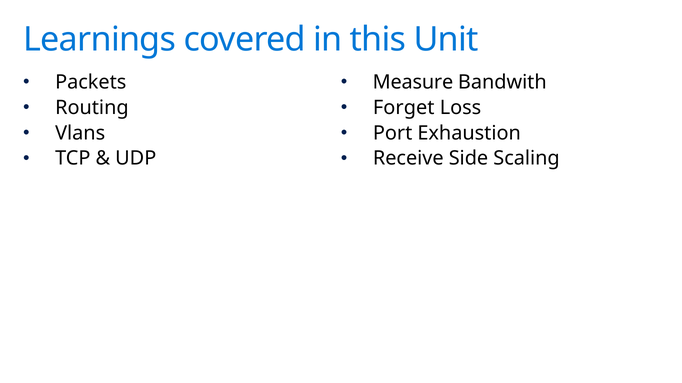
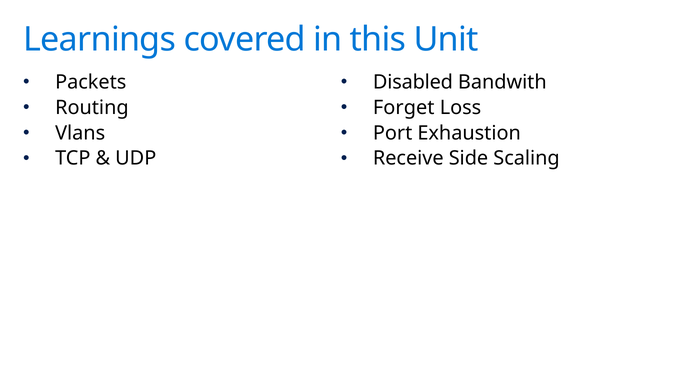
Measure: Measure -> Disabled
